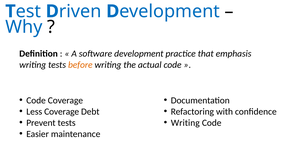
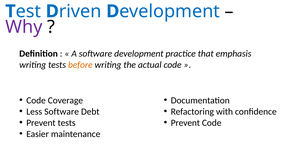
Why colour: blue -> purple
Less Coverage: Coverage -> Software
Writing at (185, 123): Writing -> Prevent
